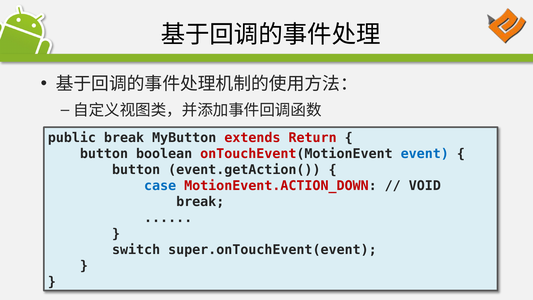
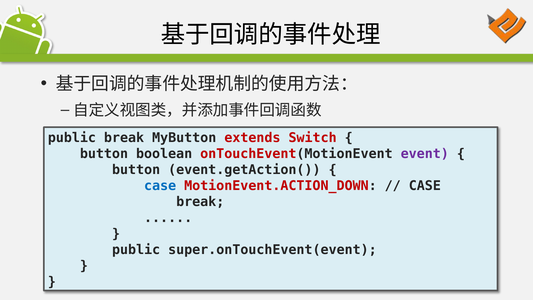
Return: Return -> Switch
event colour: blue -> purple
VOID at (425, 186): VOID -> CASE
switch at (136, 250): switch -> public
